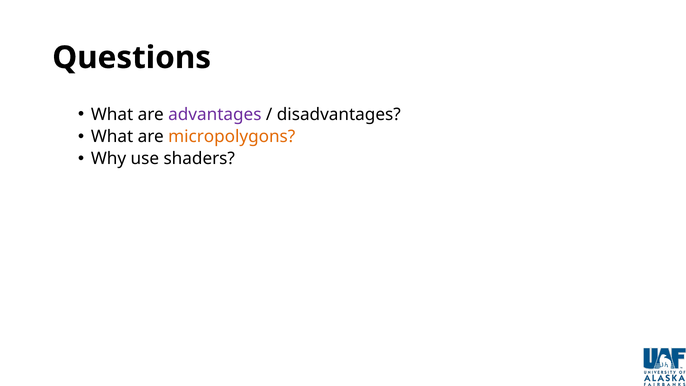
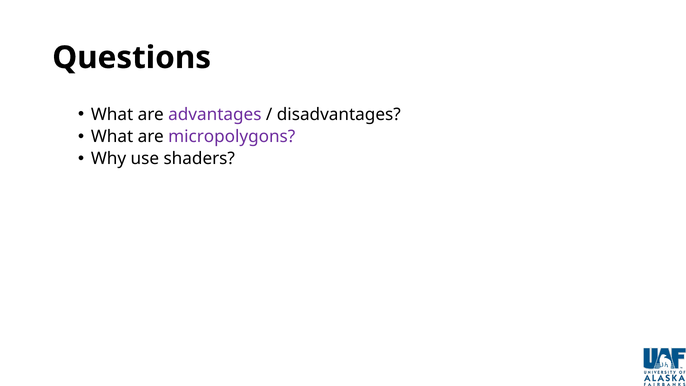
micropolygons colour: orange -> purple
